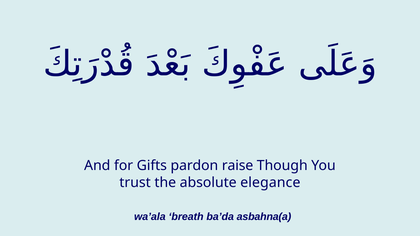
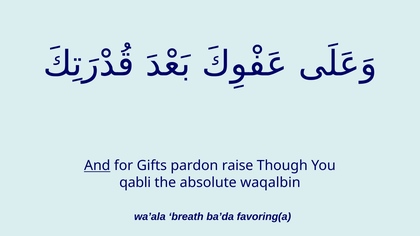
And underline: none -> present
trust: trust -> qabli
elegance: elegance -> waqalbin
asbahna(a: asbahna(a -> favoring(a
